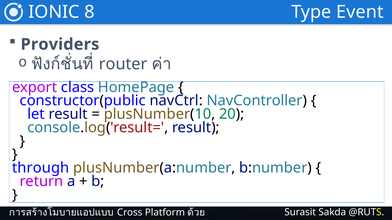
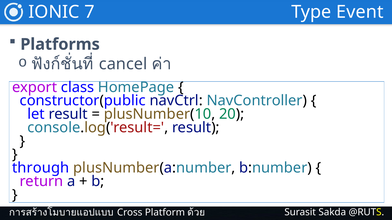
8: 8 -> 7
Providers: Providers -> Platforms
router: router -> cancel
